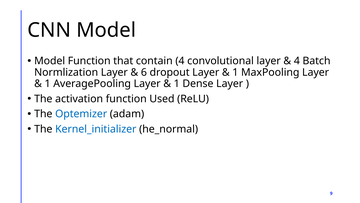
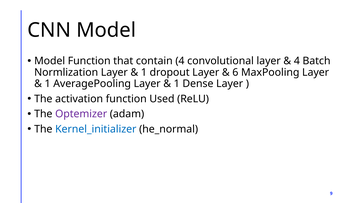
6 at (144, 72): 6 -> 1
1 at (235, 72): 1 -> 6
Optemizer colour: blue -> purple
